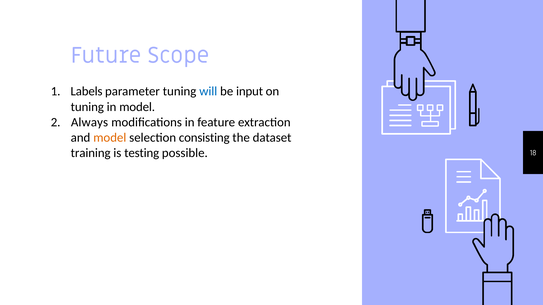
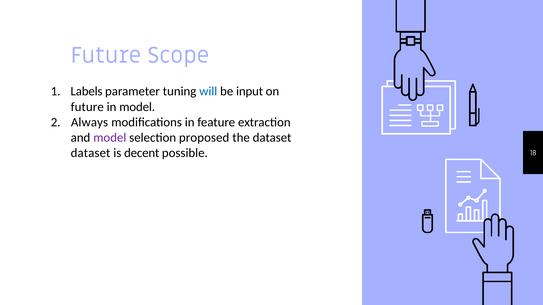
tuning at (87, 107): tuning -> future
model at (110, 138) colour: orange -> purple
consisting: consisting -> proposed
training at (91, 153): training -> dataset
testing: testing -> decent
